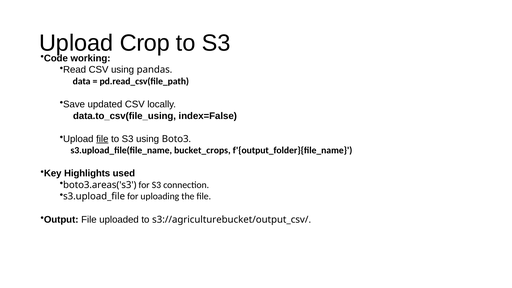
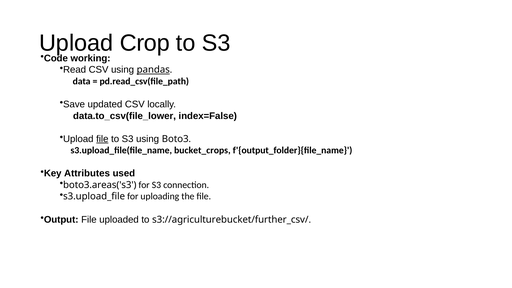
pandas underline: none -> present
data.to_csv(file_using: data.to_csv(file_using -> data.to_csv(file_lower
Highlights: Highlights -> Attributes
s3://agriculturebucket/output_csv/: s3://agriculturebucket/output_csv/ -> s3://agriculturebucket/further_csv/
